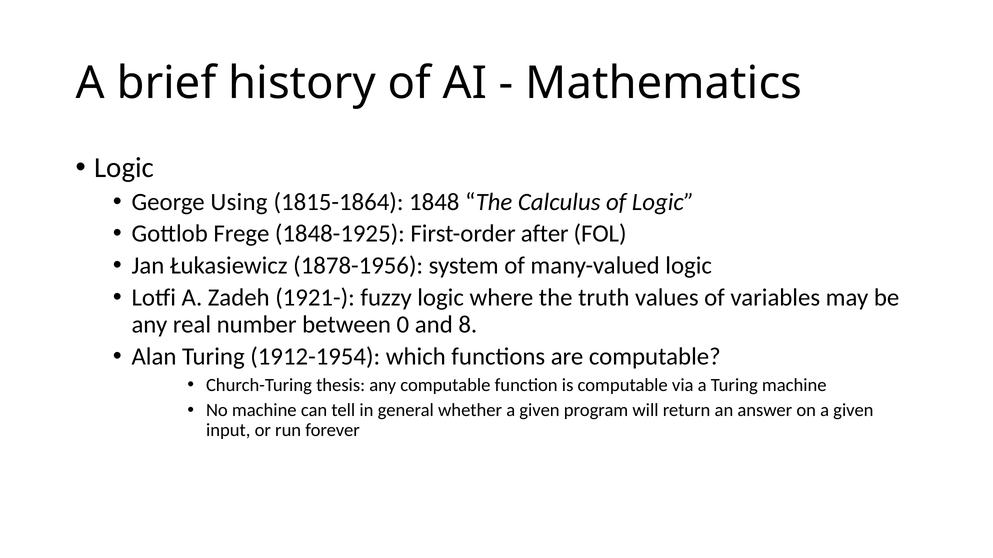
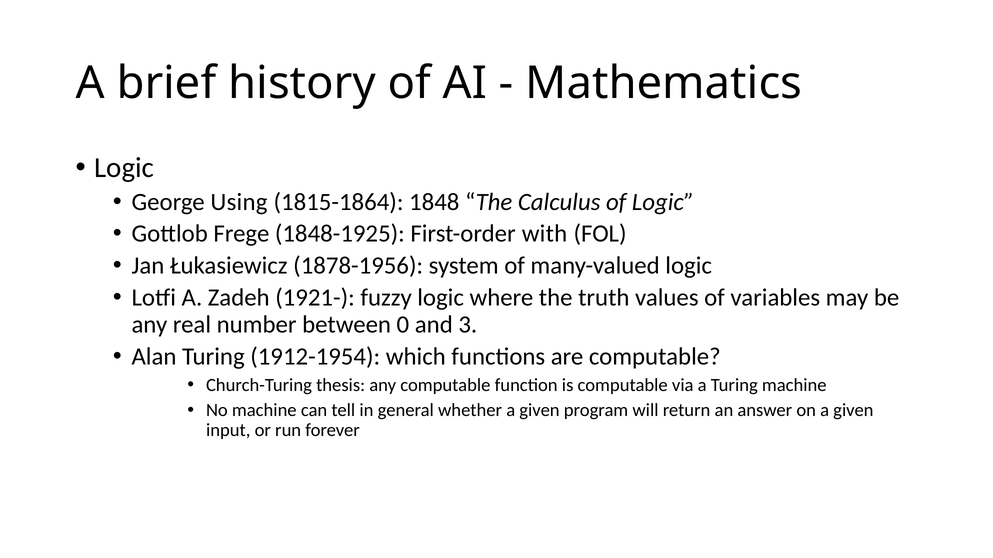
after: after -> with
8: 8 -> 3
